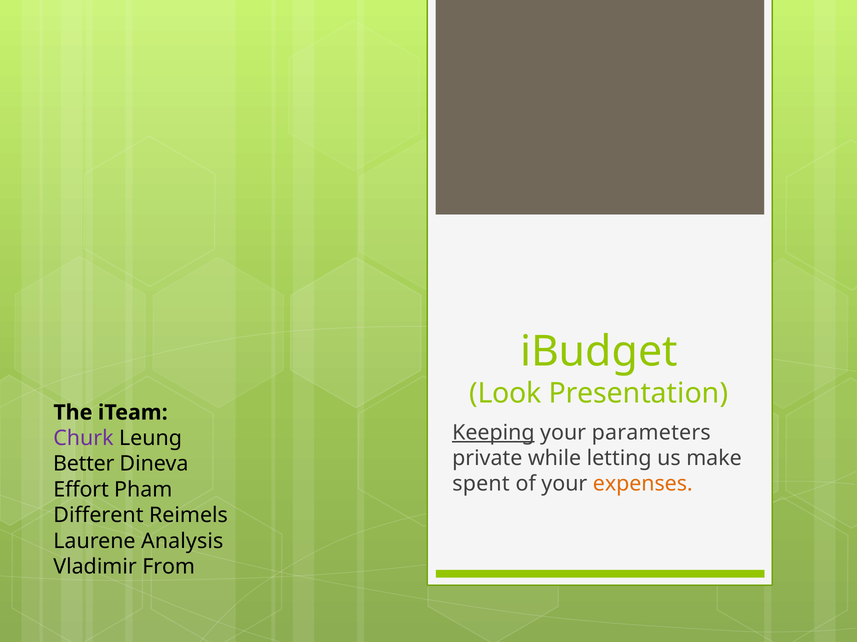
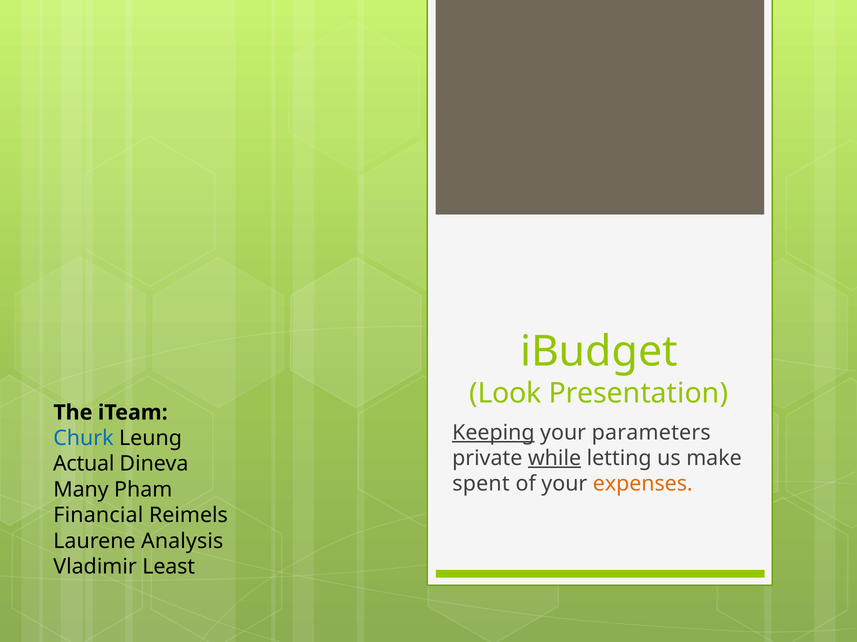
Churk colour: purple -> blue
while underline: none -> present
Better: Better -> Actual
Effort: Effort -> Many
Different: Different -> Financial
From: From -> Least
